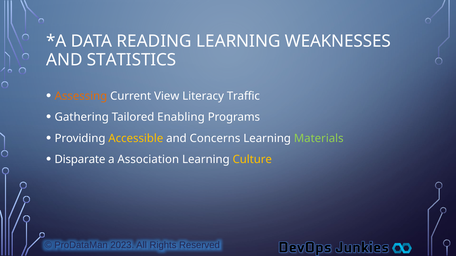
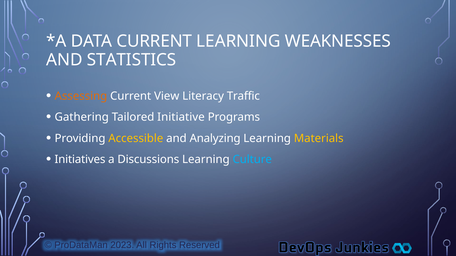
DATA READING: READING -> CURRENT
Enabling: Enabling -> Initiative
Concerns: Concerns -> Analyzing
Materials colour: light green -> yellow
Disparate: Disparate -> Initiatives
Association: Association -> Discussions
Culture colour: yellow -> light blue
